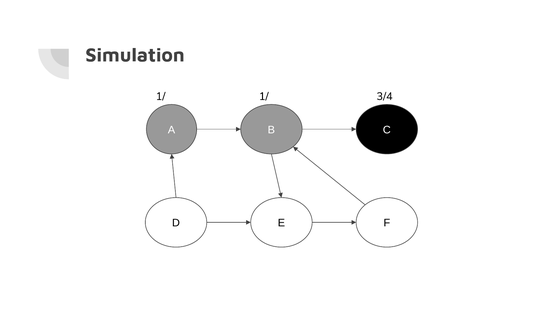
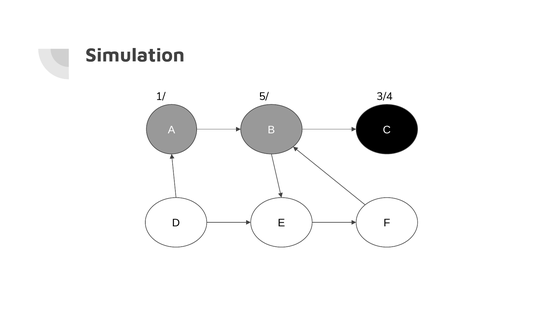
1/ 1/: 1/ -> 5/
